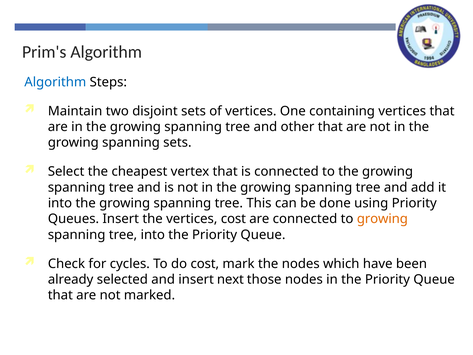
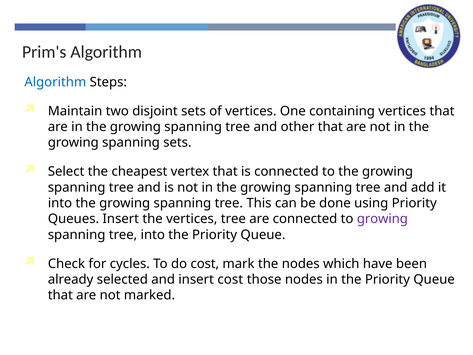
vertices cost: cost -> tree
growing at (382, 219) colour: orange -> purple
insert next: next -> cost
